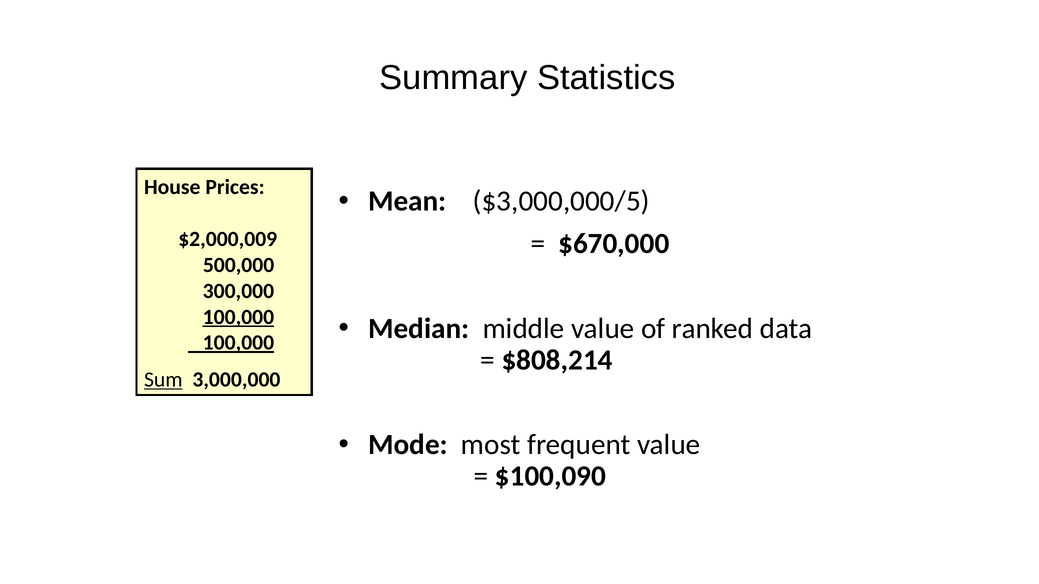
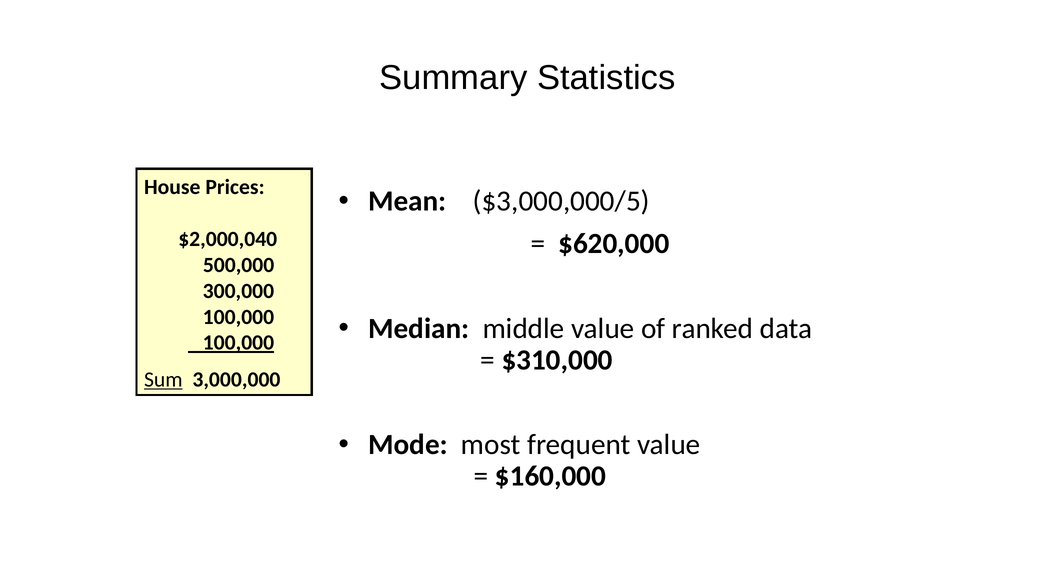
$2,000,009: $2,000,009 -> $2,000,040
$670,000: $670,000 -> $620,000
100,000 at (238, 317) underline: present -> none
$808,214: $808,214 -> $310,000
$100,090: $100,090 -> $160,000
